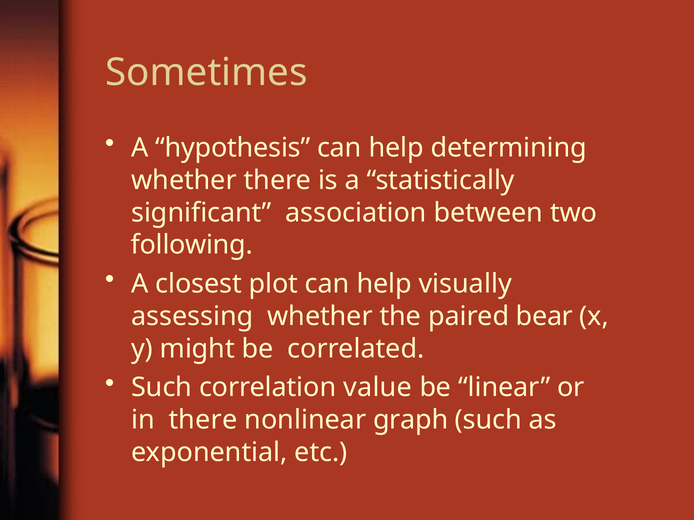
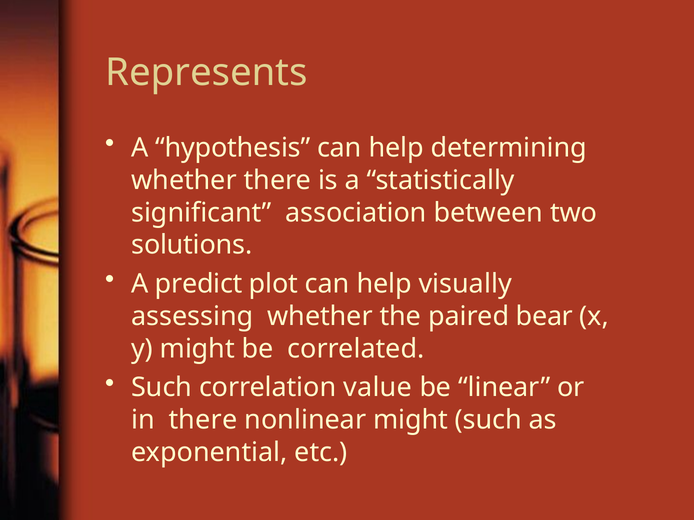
Sometimes: Sometimes -> Represents
following: following -> solutions
closest: closest -> predict
nonlinear graph: graph -> might
